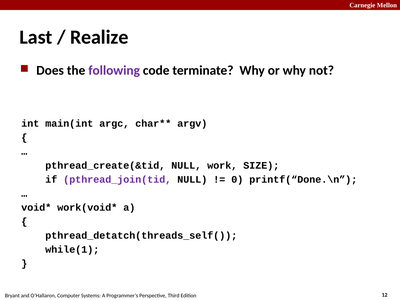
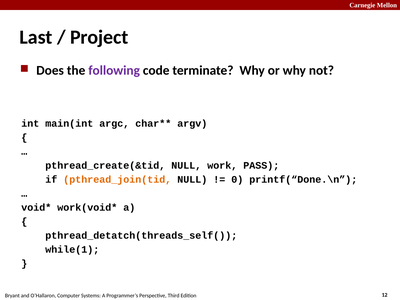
Realize: Realize -> Project
SIZE: SIZE -> PASS
pthread_join(tid colour: purple -> orange
